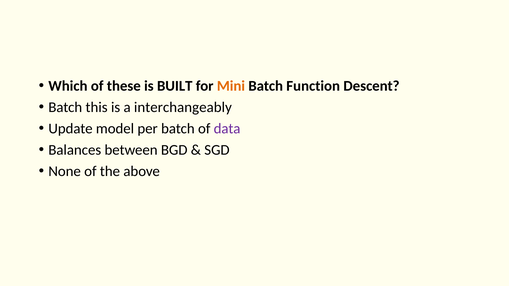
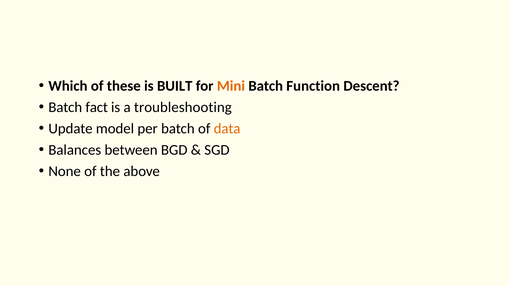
this: this -> fact
interchangeably: interchangeably -> troubleshooting
data colour: purple -> orange
